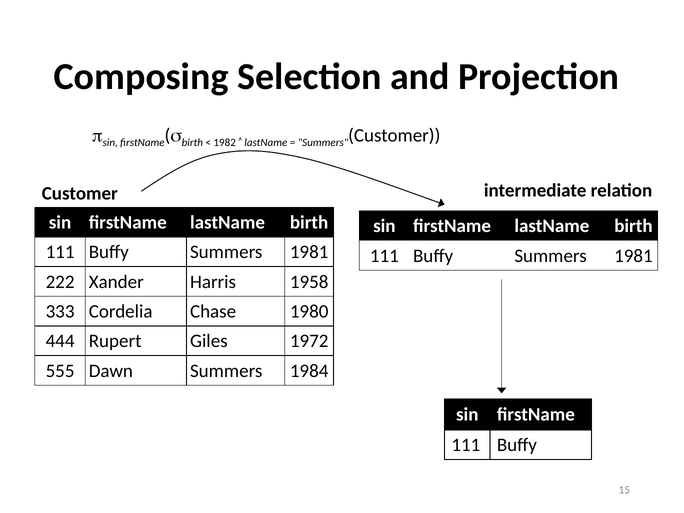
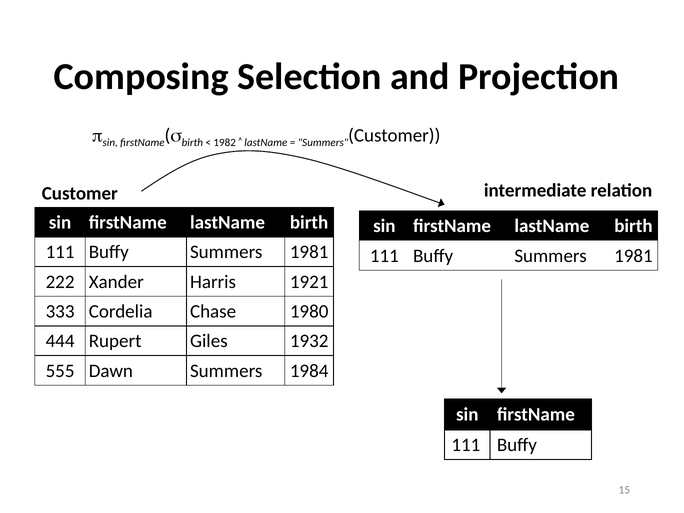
1958: 1958 -> 1921
1972: 1972 -> 1932
